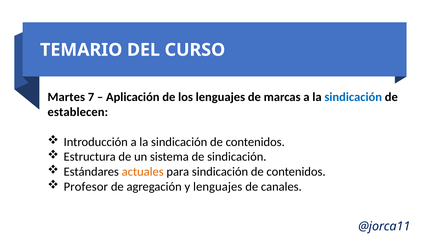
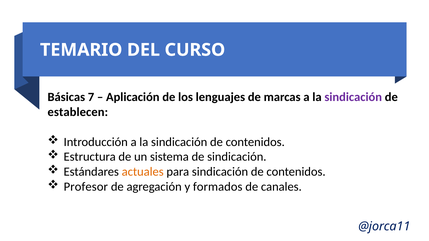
Martes: Martes -> Básicas
sindicación at (353, 97) colour: blue -> purple
y lenguajes: lenguajes -> formados
